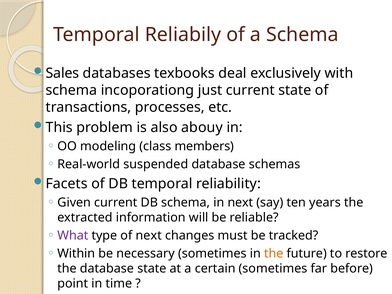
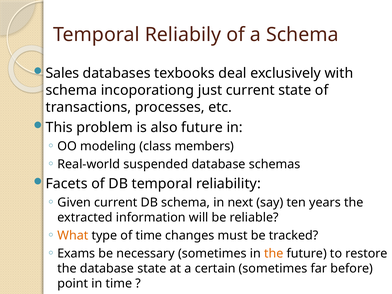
also abouy: abouy -> future
What colour: purple -> orange
of next: next -> time
Within: Within -> Exams
